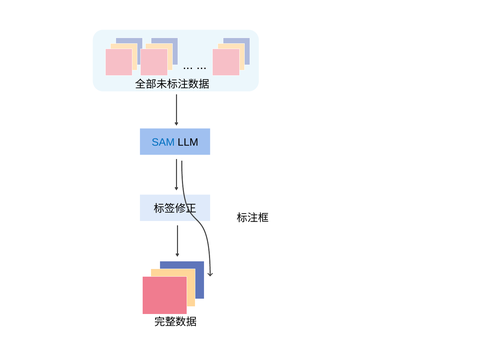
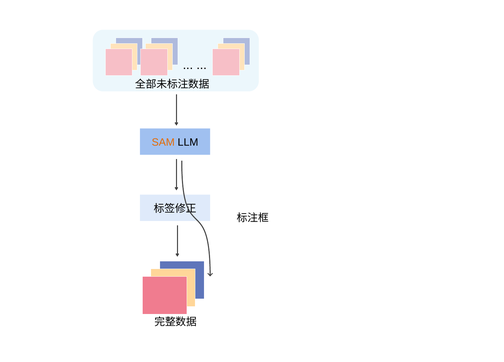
SAM colour: blue -> orange
